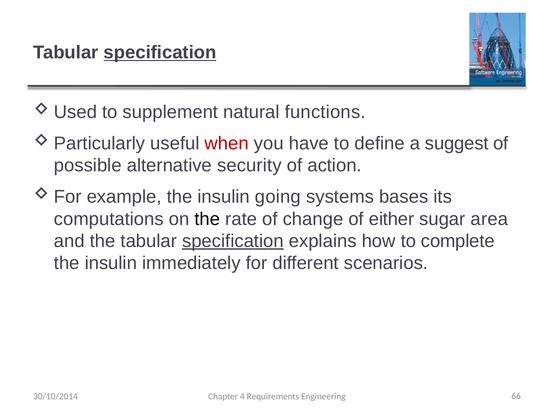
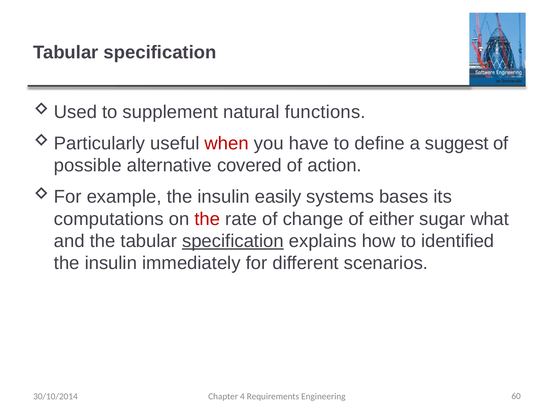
specification at (160, 53) underline: present -> none
security: security -> covered
going: going -> easily
the at (207, 219) colour: black -> red
area: area -> what
complete: complete -> identified
66: 66 -> 60
